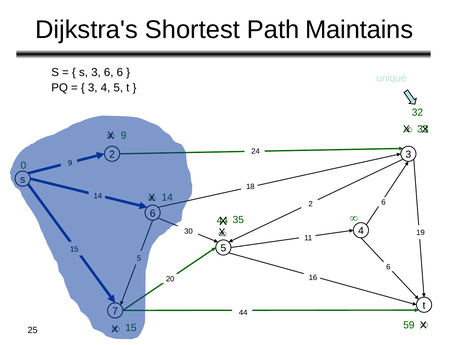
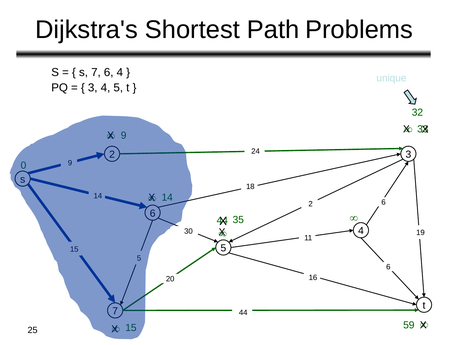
Maintains: Maintains -> Problems
3 at (96, 72): 3 -> 7
6 6: 6 -> 4
